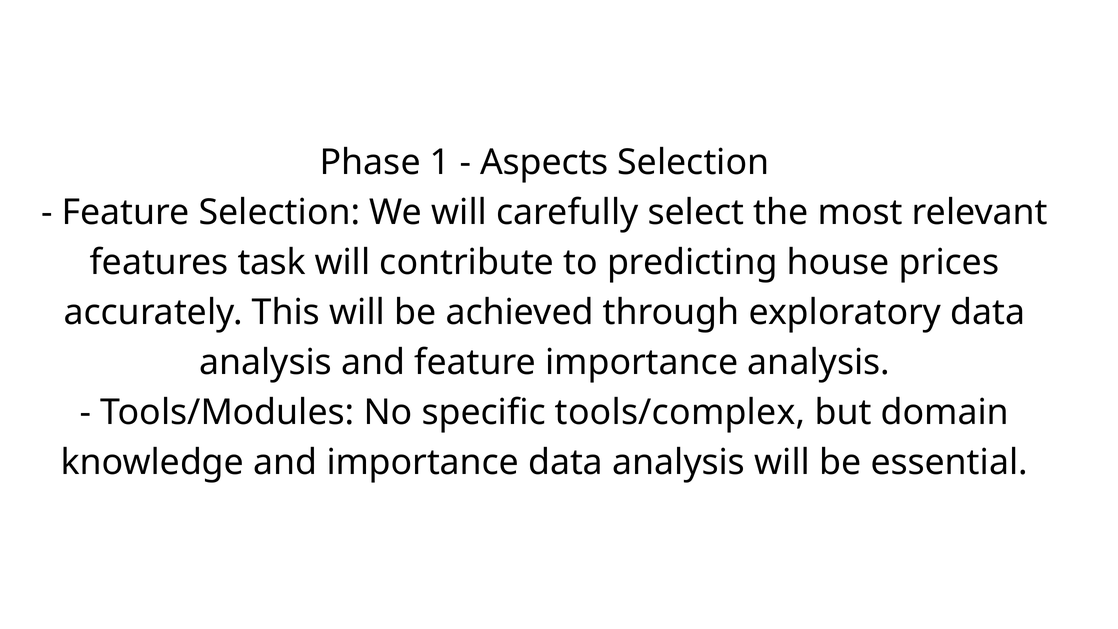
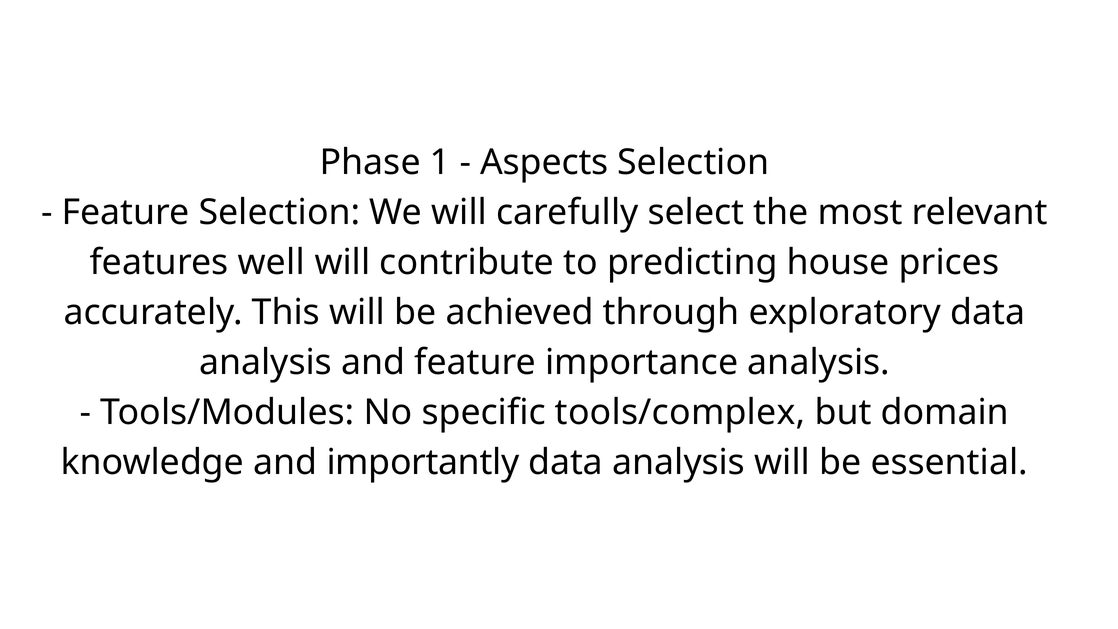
task: task -> well
and importance: importance -> importantly
